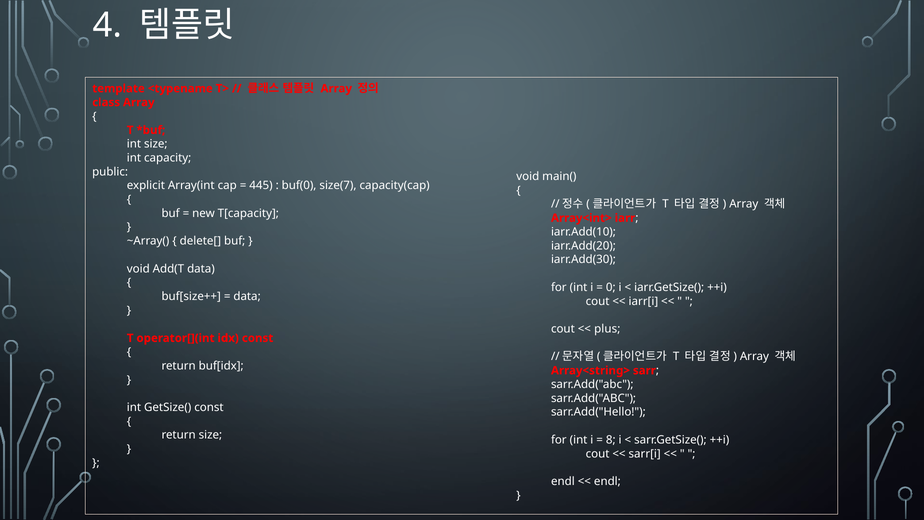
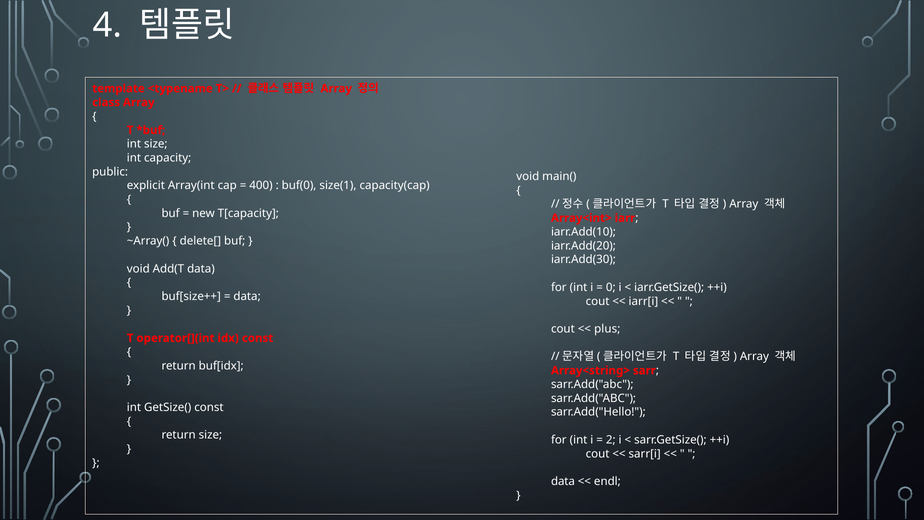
445: 445 -> 400
size(7: size(7 -> size(1
8: 8 -> 2
endl at (563, 481): endl -> data
